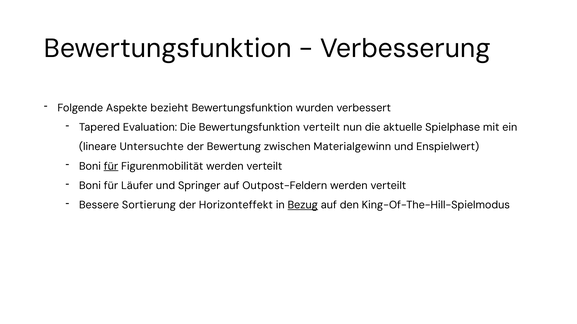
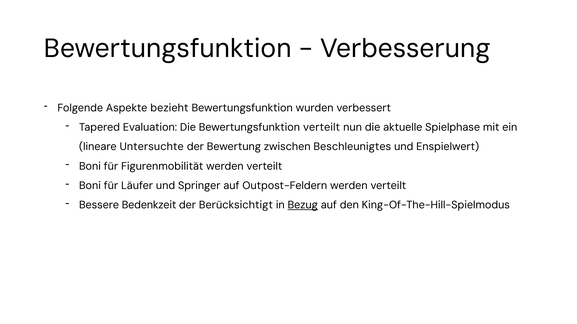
Materialgewinn: Materialgewinn -> Beschleunigtes
für at (111, 166) underline: present -> none
Sortierung: Sortierung -> Bedenkzeit
Horizonteffekt: Horizonteffekt -> Berücksichtigt
